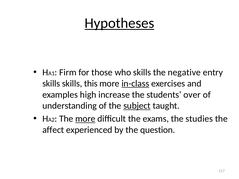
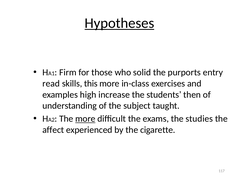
who skills: skills -> solid
negative: negative -> purports
skills at (51, 84): skills -> read
in-class underline: present -> none
over: over -> then
subject underline: present -> none
question: question -> cigarette
